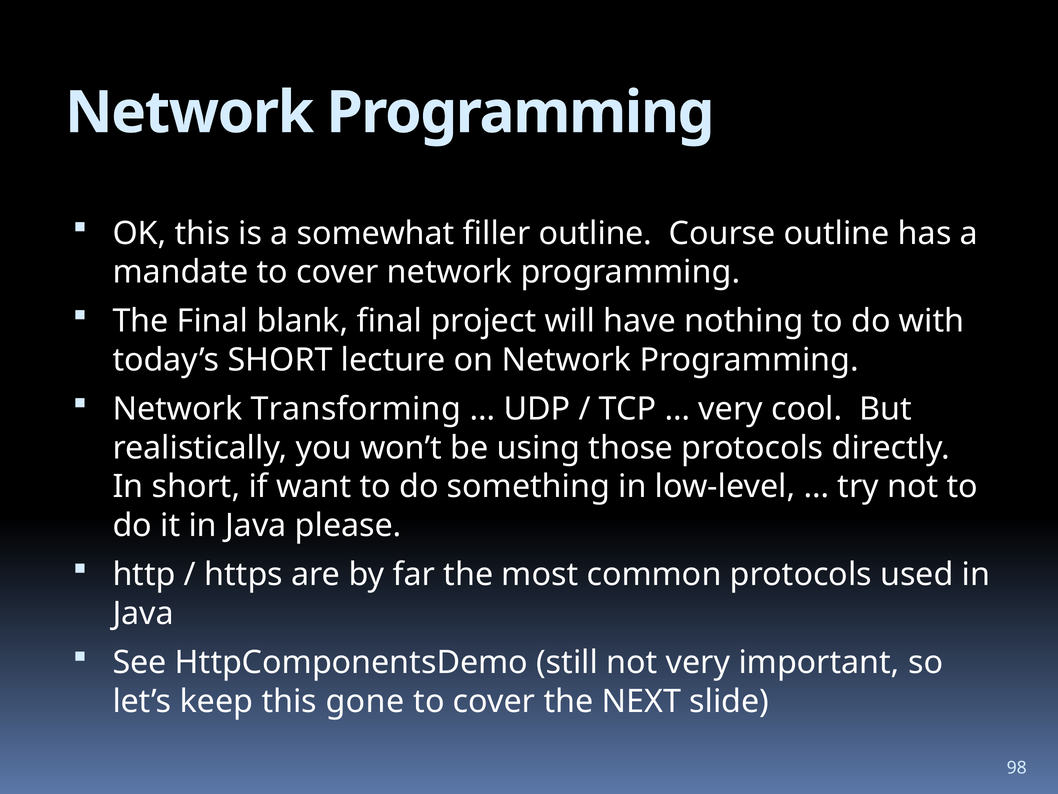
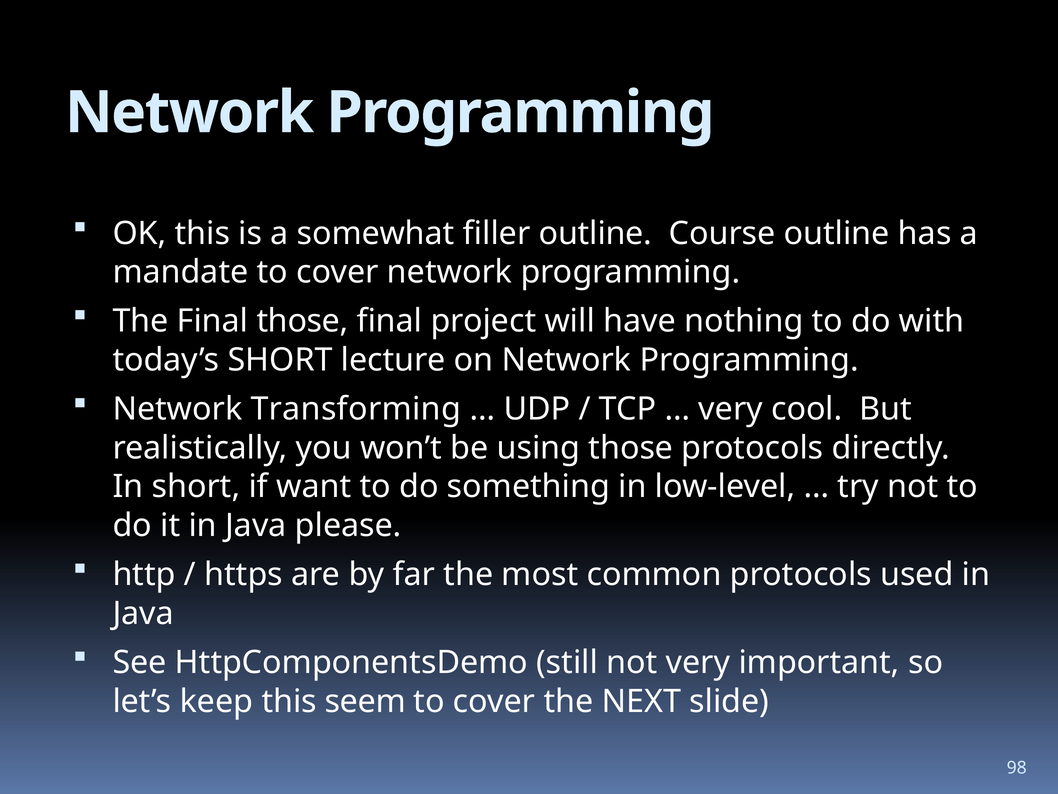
Final blank: blank -> those
gone: gone -> seem
